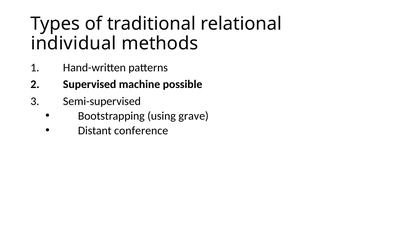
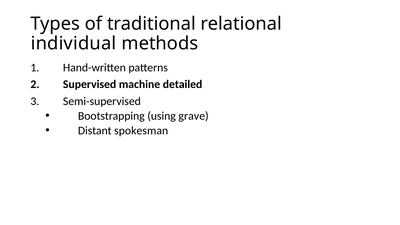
possible: possible -> detailed
conference: conference -> spokesman
